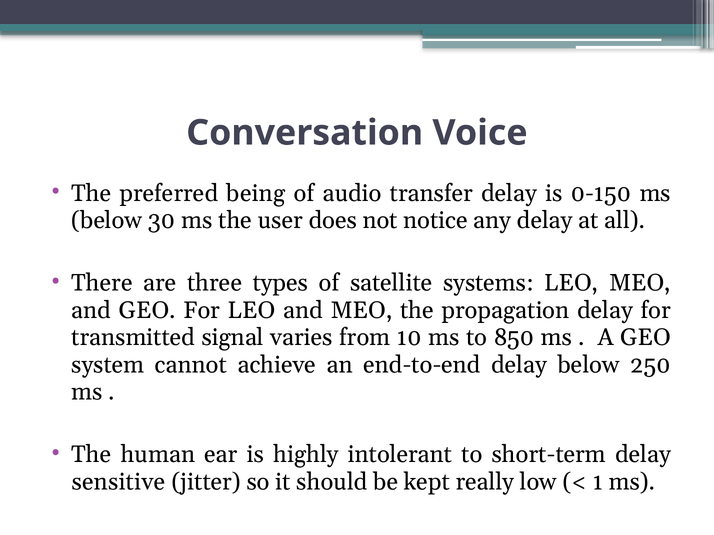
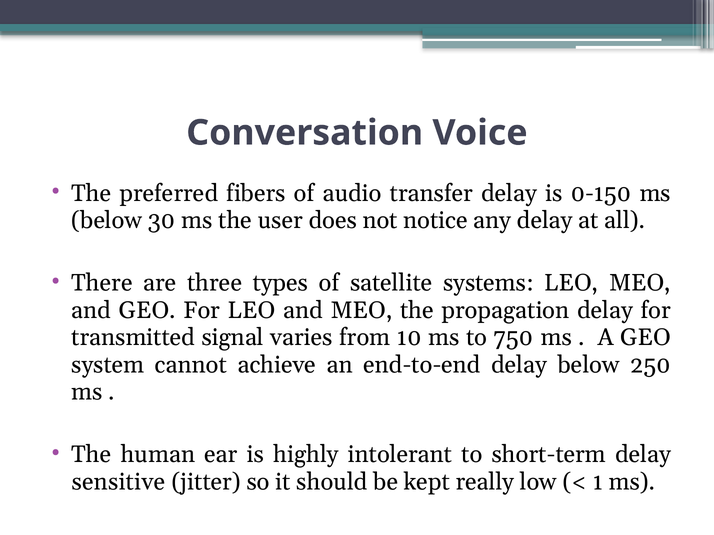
being: being -> fibers
850: 850 -> 750
